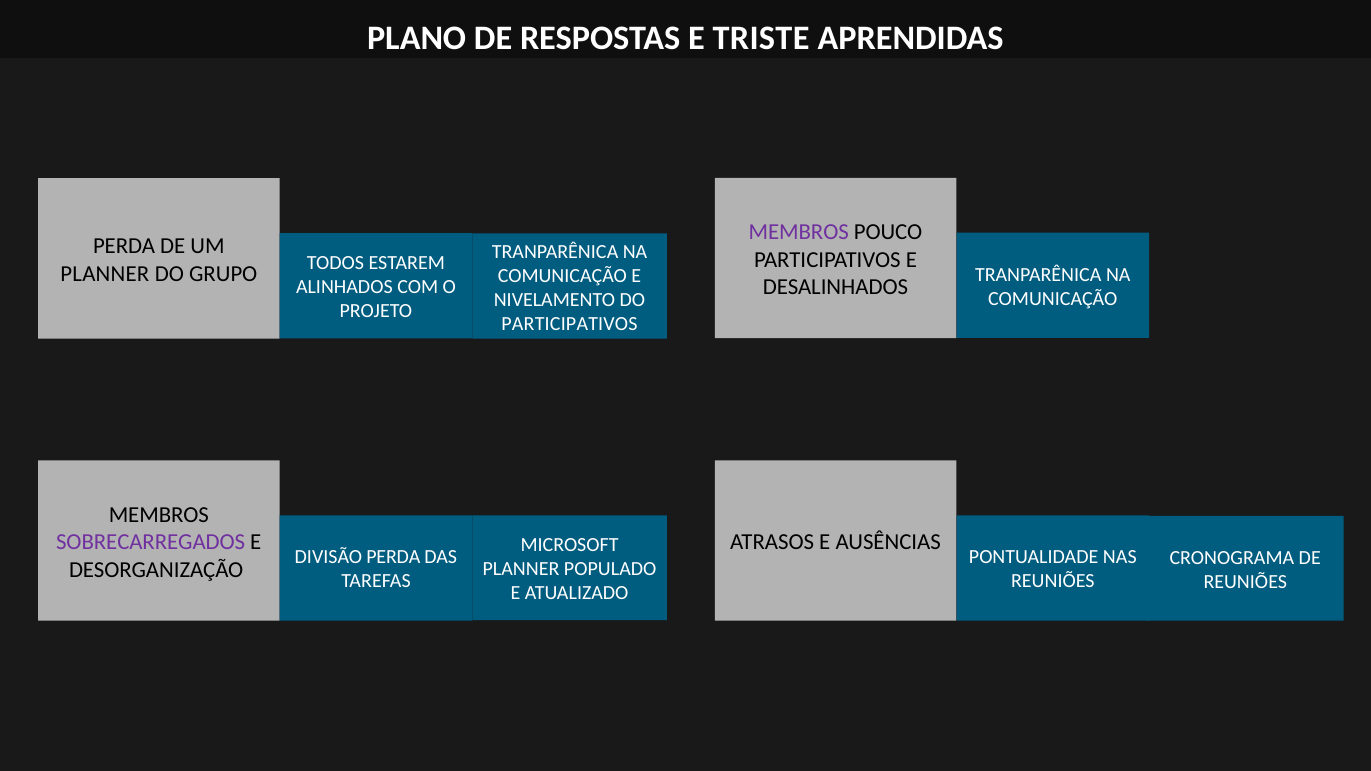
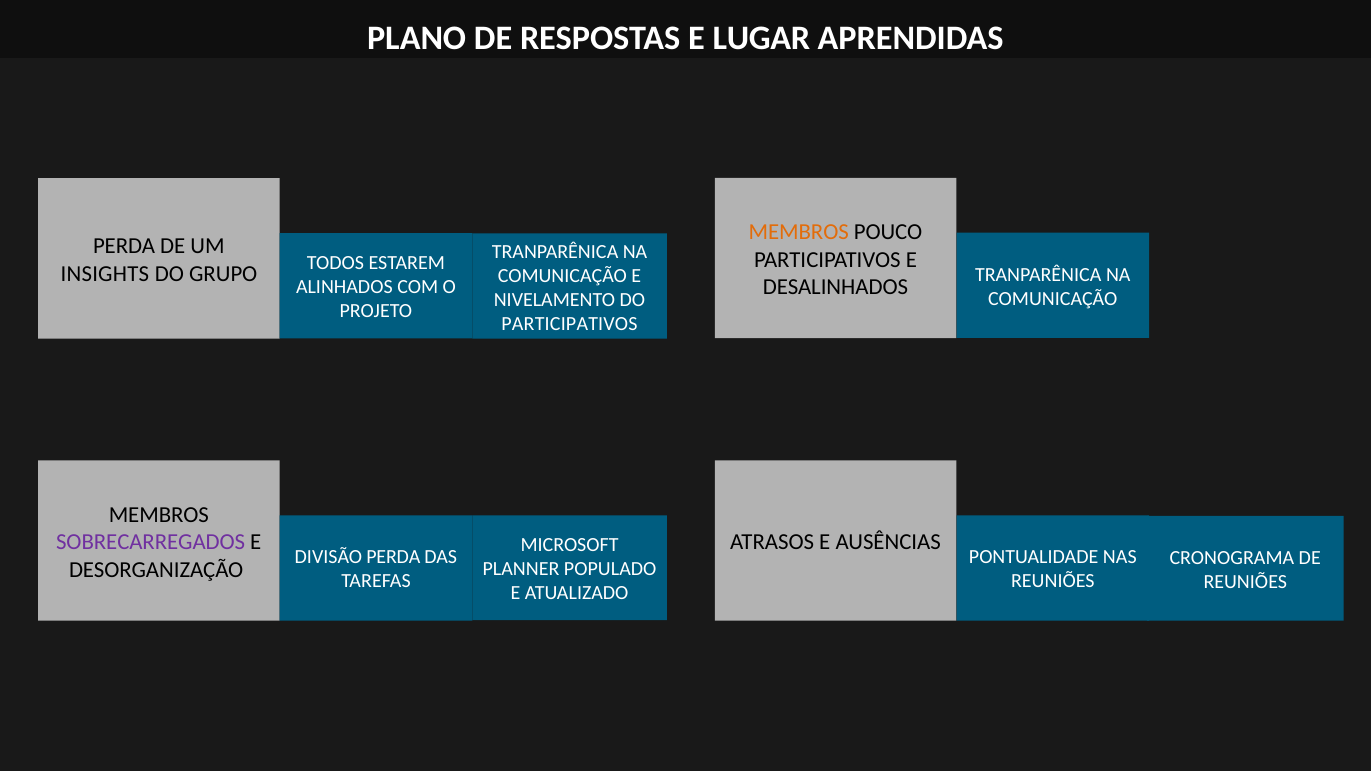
TRISTE: TRISTE -> LUGAR
MEMBROS at (799, 232) colour: purple -> orange
PLANNER at (105, 274): PLANNER -> INSIGHTS
